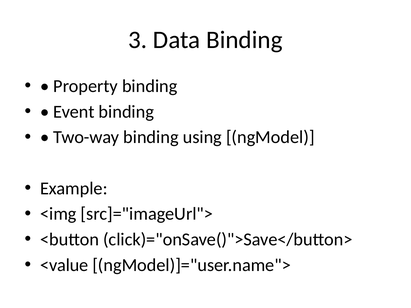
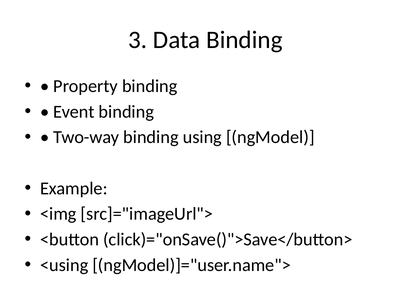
<value: <value -> <using
